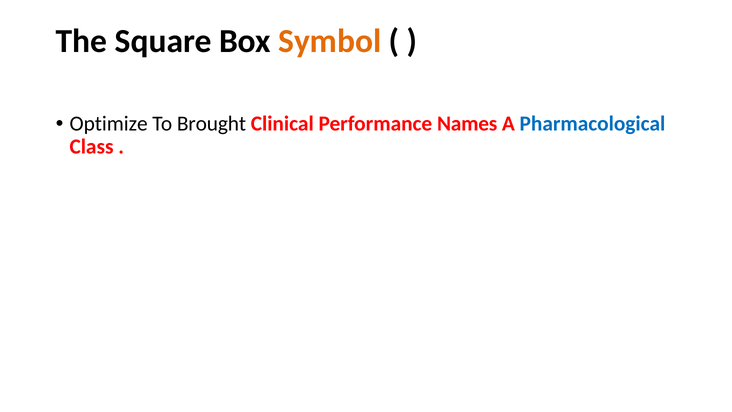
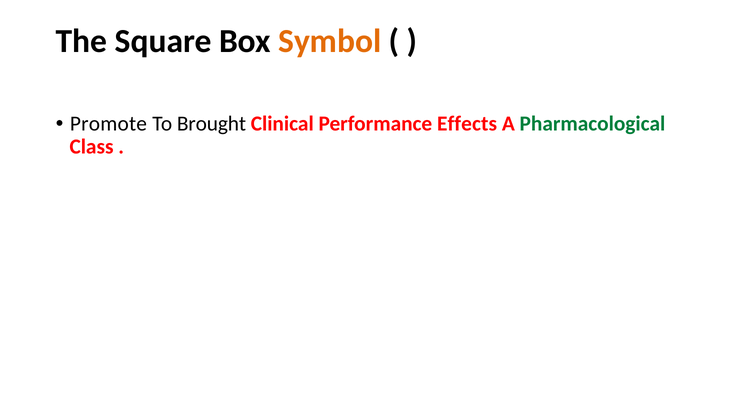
Optimize: Optimize -> Promote
Names: Names -> Effects
Pharmacological colour: blue -> green
